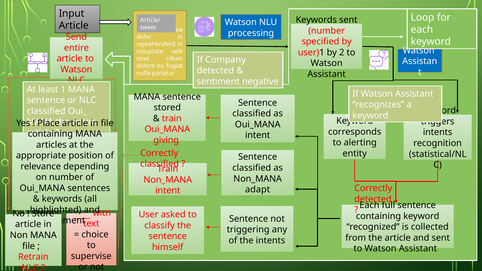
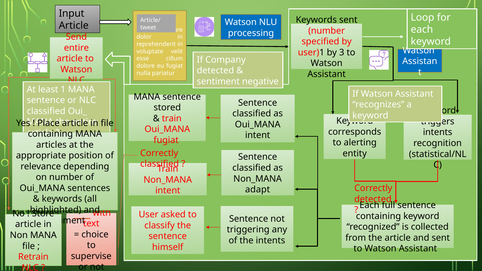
2: 2 -> 3
giving at (166, 140): giving -> fugiat
